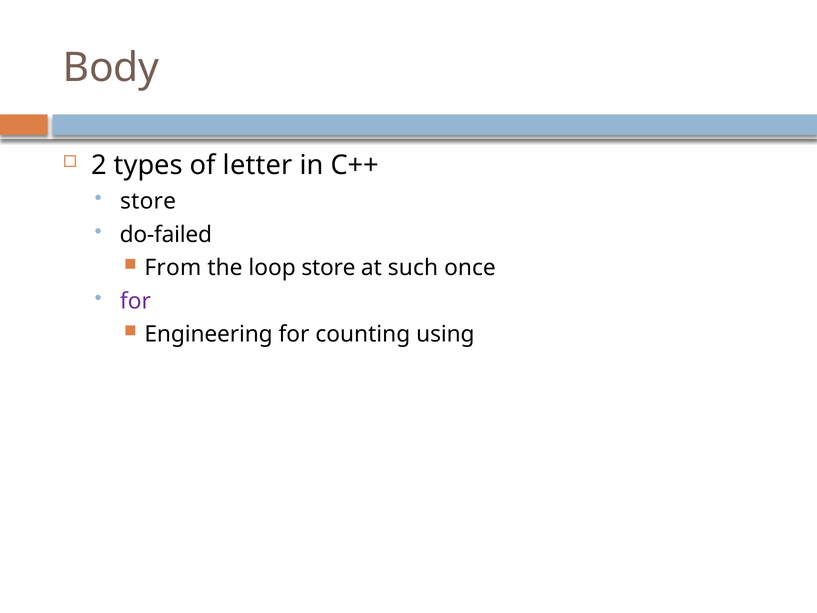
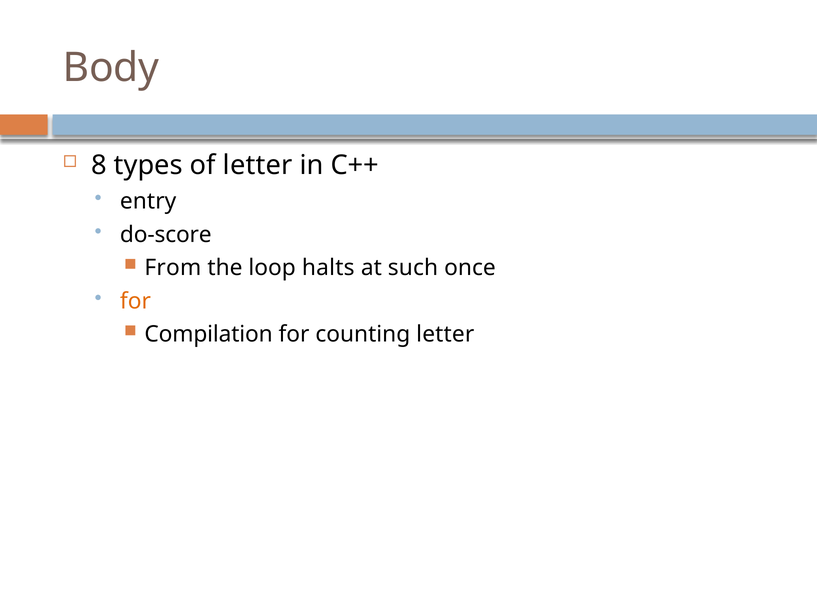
2: 2 -> 8
store at (148, 201): store -> entry
do-failed: do-failed -> do-score
loop store: store -> halts
for at (135, 301) colour: purple -> orange
Engineering: Engineering -> Compilation
counting using: using -> letter
